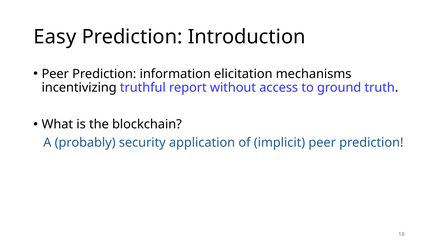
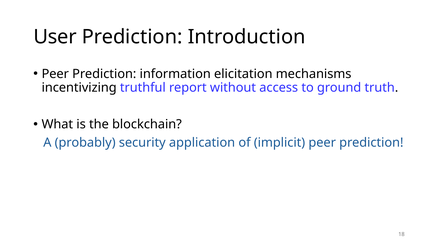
Easy: Easy -> User
